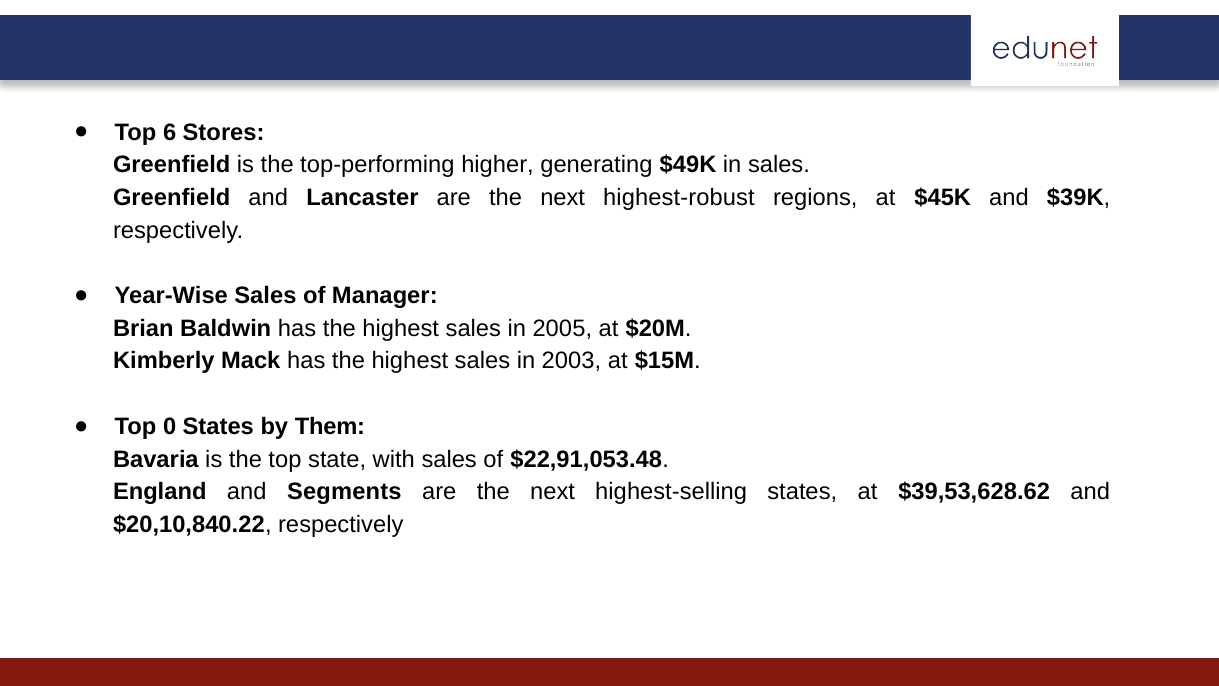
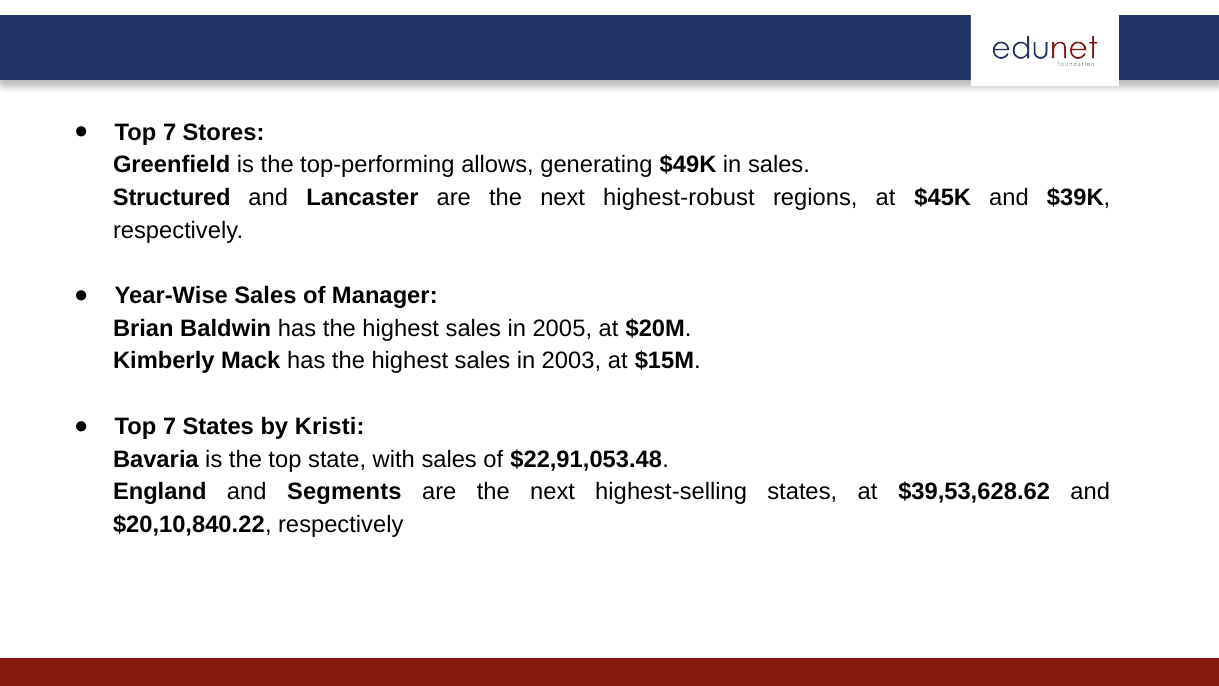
6 at (170, 132): 6 -> 7
higher: higher -> allows
Greenfield at (172, 198): Greenfield -> Structured
0 at (170, 426): 0 -> 7
Them: Them -> Kristi
